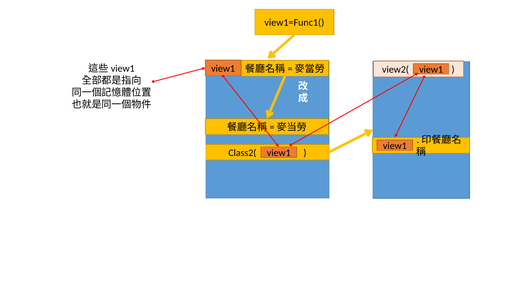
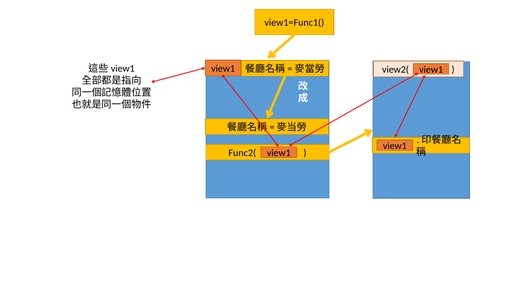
Class2(: Class2( -> Func2(
